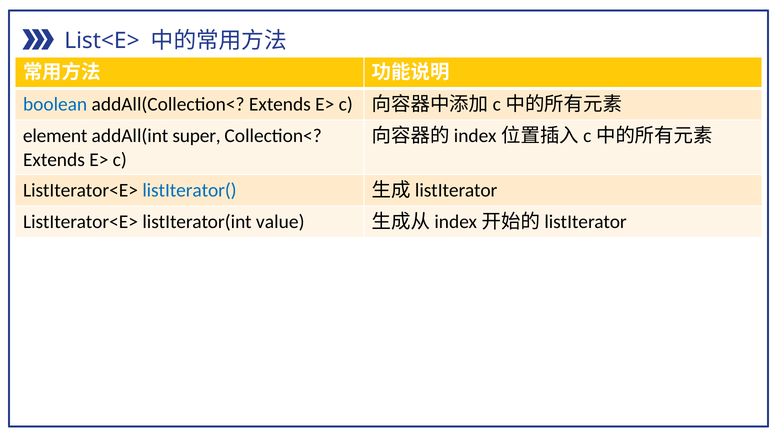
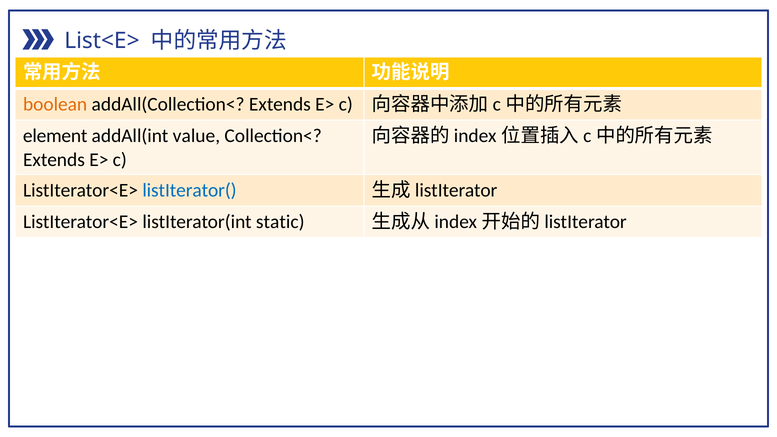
boolean colour: blue -> orange
super: super -> value
value: value -> static
